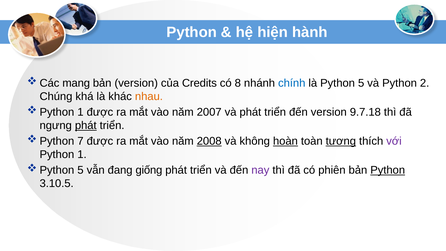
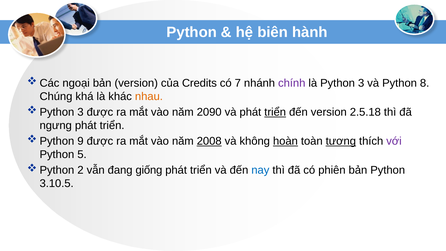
hiện: hiện -> biên
mang: mang -> ngoại
8: 8 -> 7
chính colour: blue -> purple
Python 5: 5 -> 3
2: 2 -> 8
1 at (80, 112): 1 -> 3
2007: 2007 -> 2090
triển at (275, 112) underline: none -> present
9.7.18: 9.7.18 -> 2.5.18
phát at (86, 125) underline: present -> none
7: 7 -> 9
Python 1: 1 -> 5
5 at (80, 170): 5 -> 2
nay colour: purple -> blue
Python at (388, 170) underline: present -> none
